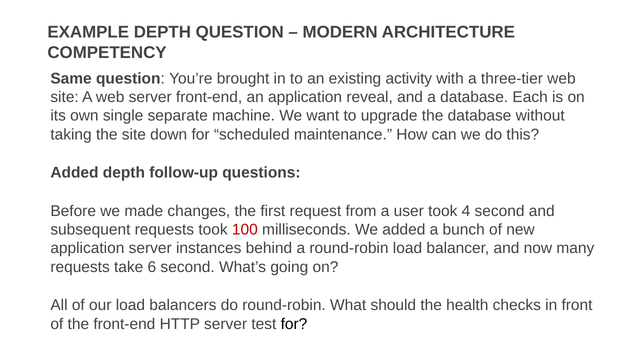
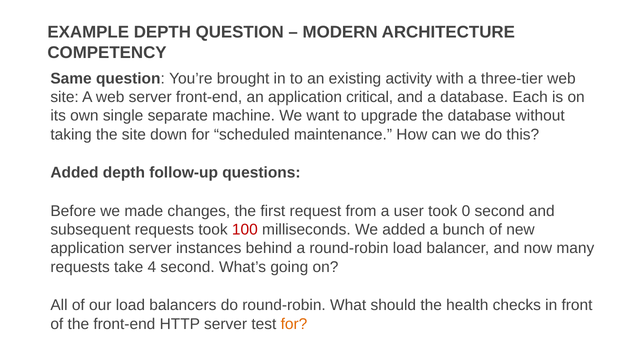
reveal: reveal -> critical
4: 4 -> 0
6: 6 -> 4
for at (294, 324) colour: black -> orange
